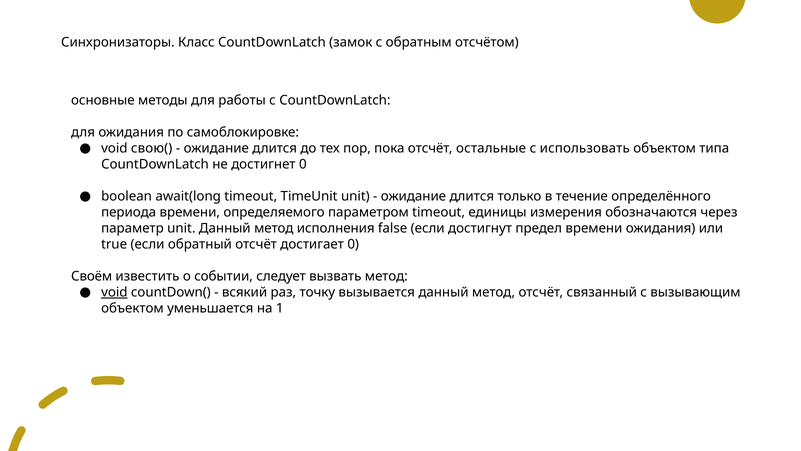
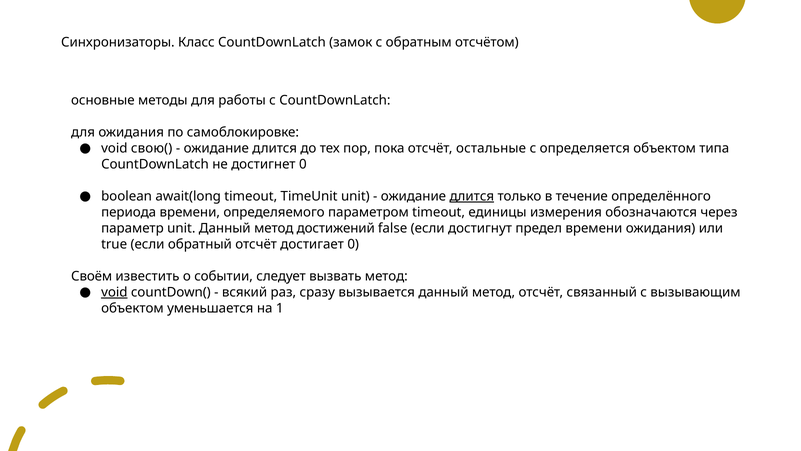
использовать: использовать -> определяется
длится at (472, 196) underline: none -> present
исполнения: исполнения -> достижений
точку: точку -> сразу
